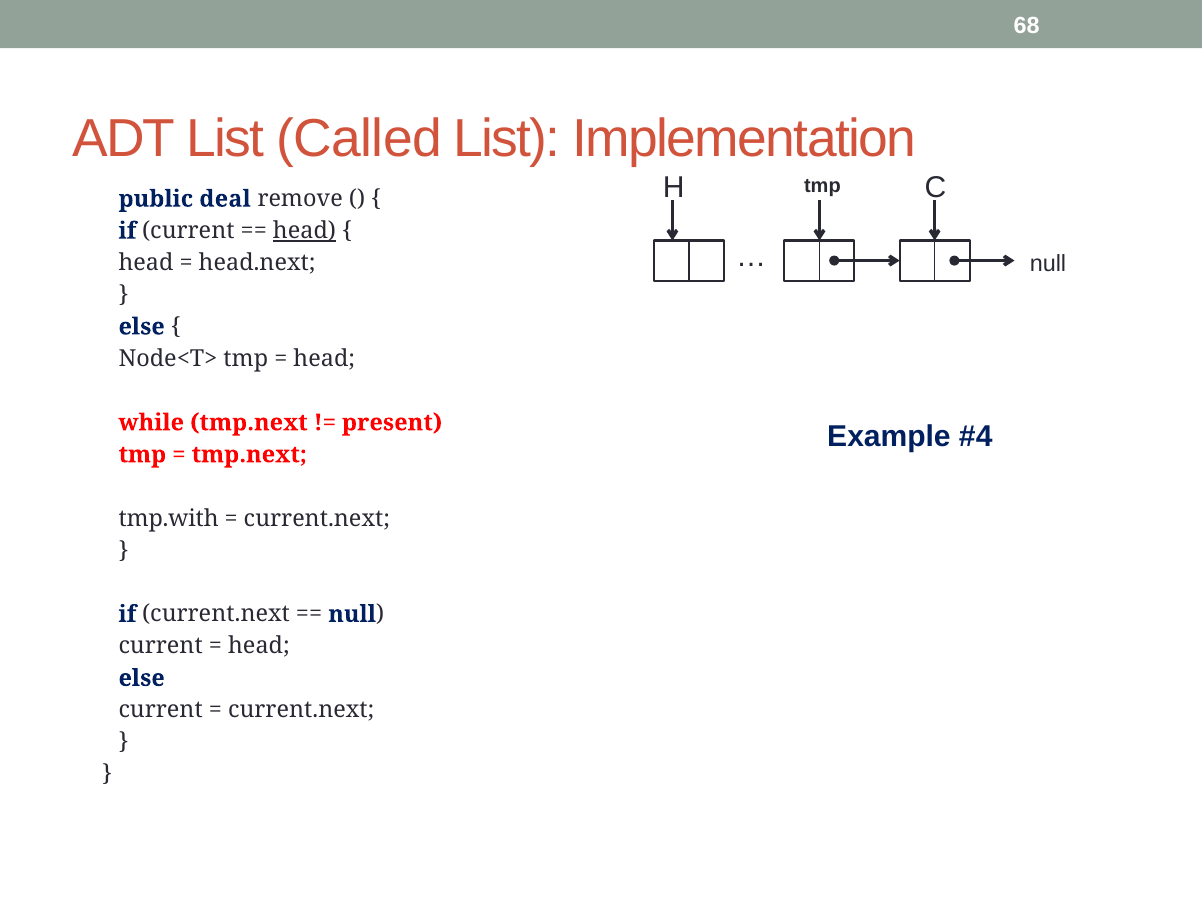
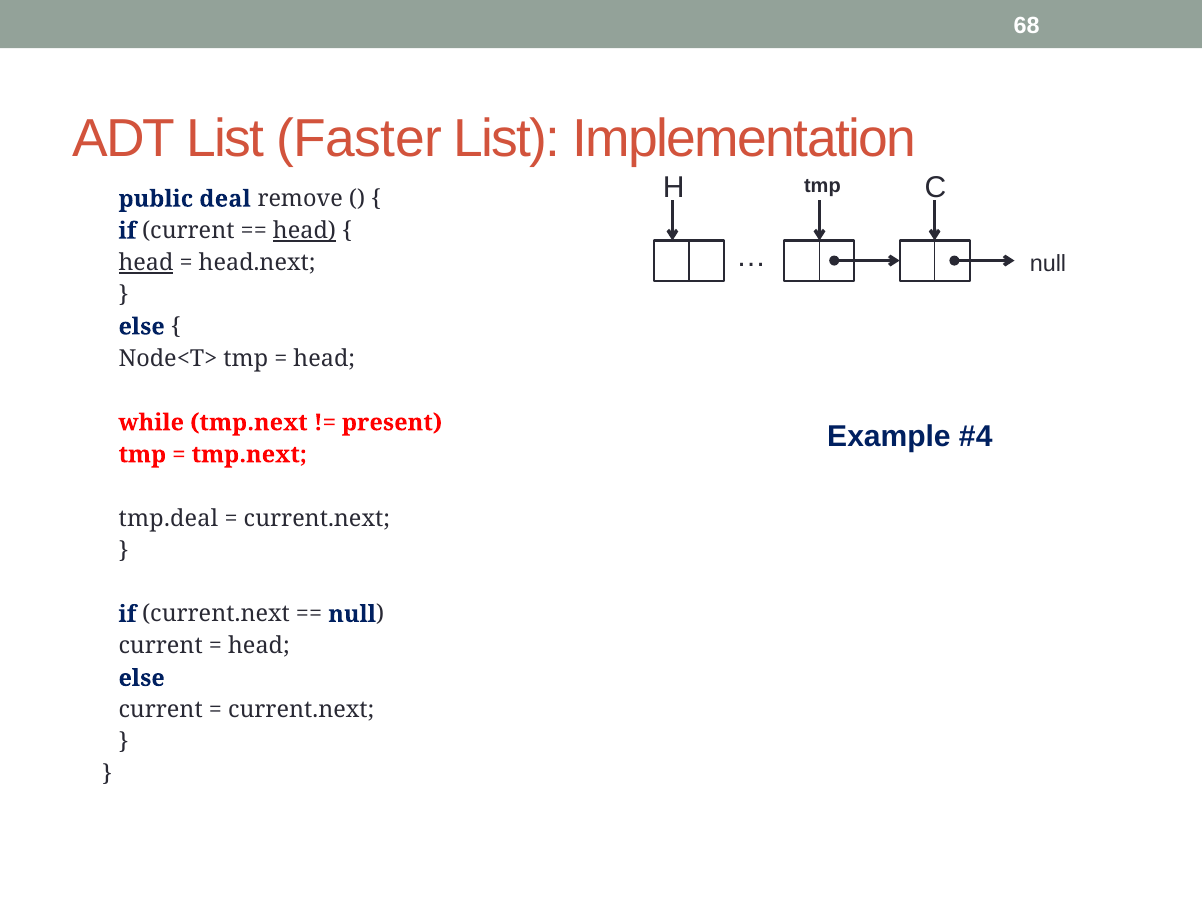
Called: Called -> Faster
head at (146, 263) underline: none -> present
tmp.with: tmp.with -> tmp.deal
